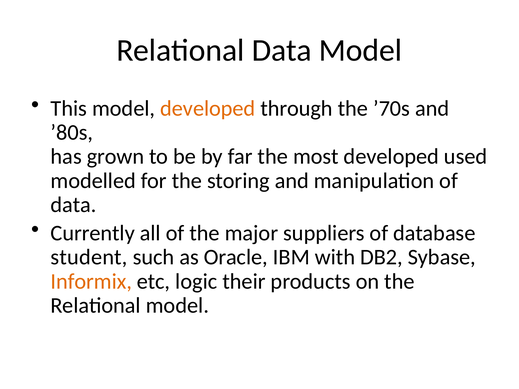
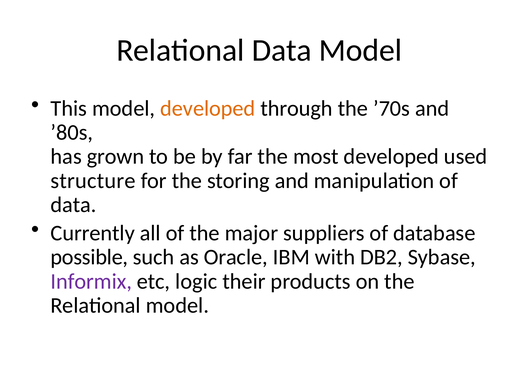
modelled: modelled -> structure
student: student -> possible
Informix colour: orange -> purple
